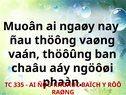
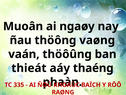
chaâu: chaâu -> thieát
ngöôøi: ngöôøi -> thaéng
